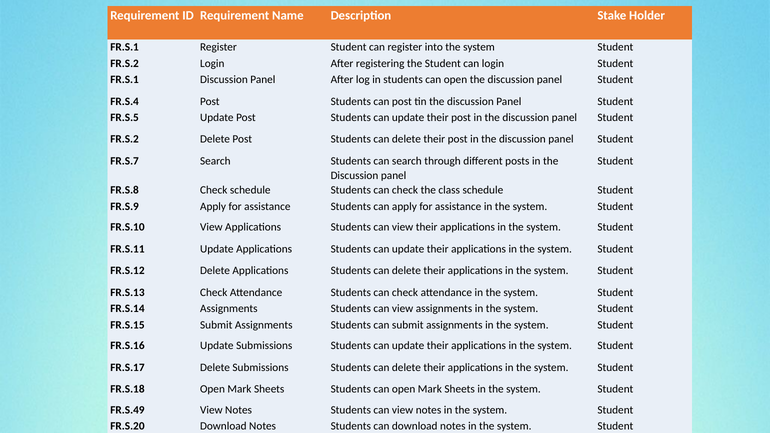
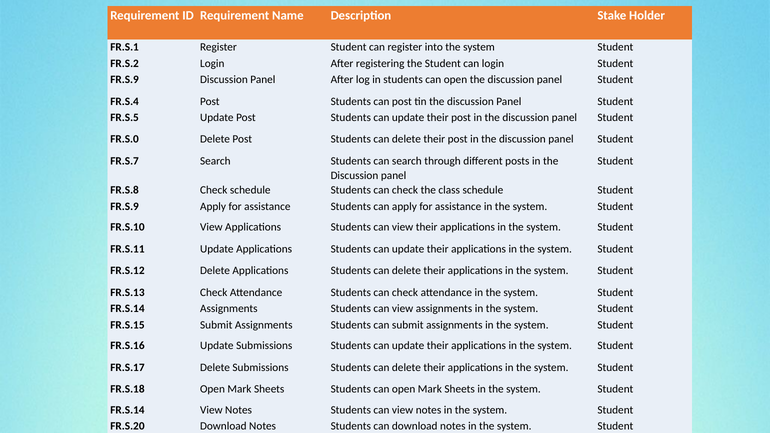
FR.S.1 at (125, 80): FR.S.1 -> FR.S.9
FR.S.2 at (125, 139): FR.S.2 -> FR.S.0
FR.S.49 at (127, 410): FR.S.49 -> FR.S.14
